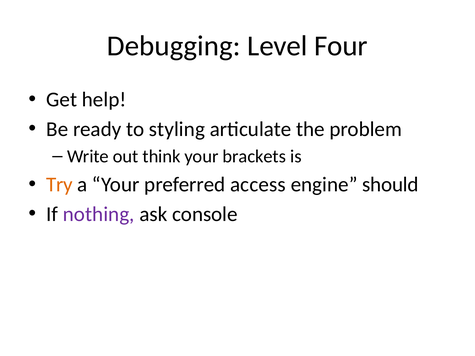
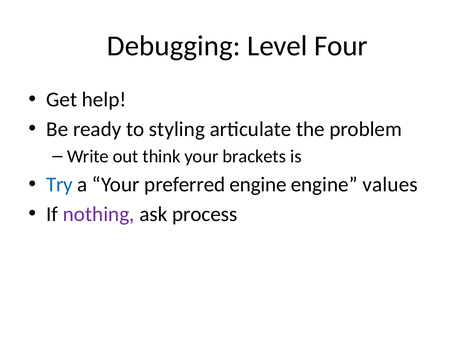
Try colour: orange -> blue
preferred access: access -> engine
should: should -> values
console: console -> process
